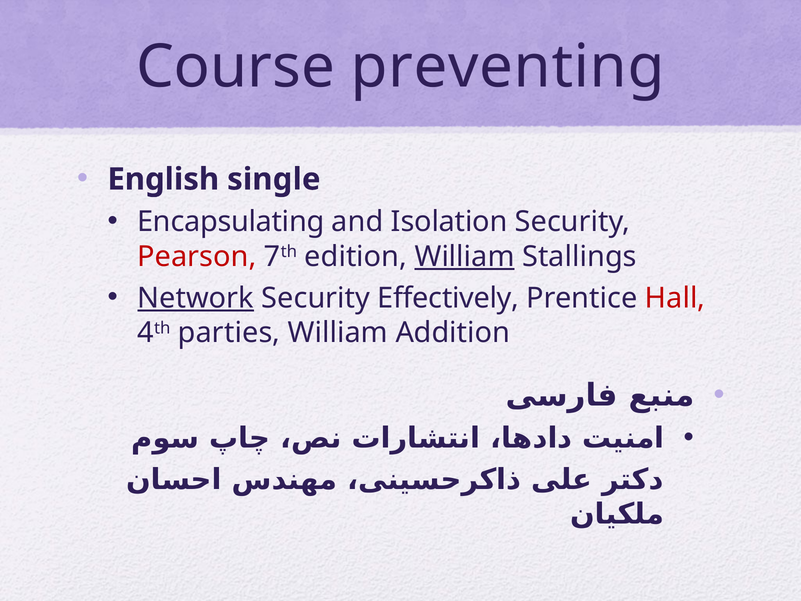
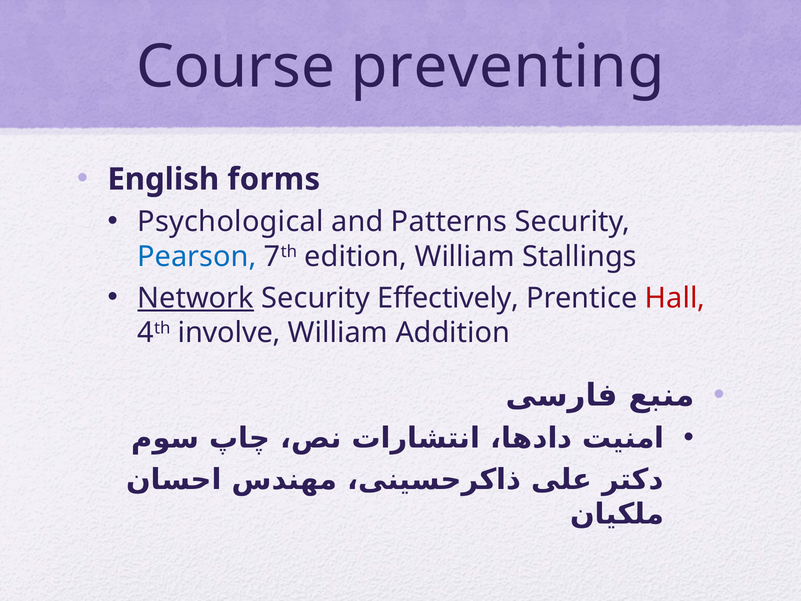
single: single -> forms
Encapsulating: Encapsulating -> Psychological
Isolation: Isolation -> Patterns
Pearson colour: red -> blue
William at (465, 257) underline: present -> none
parties: parties -> involve
